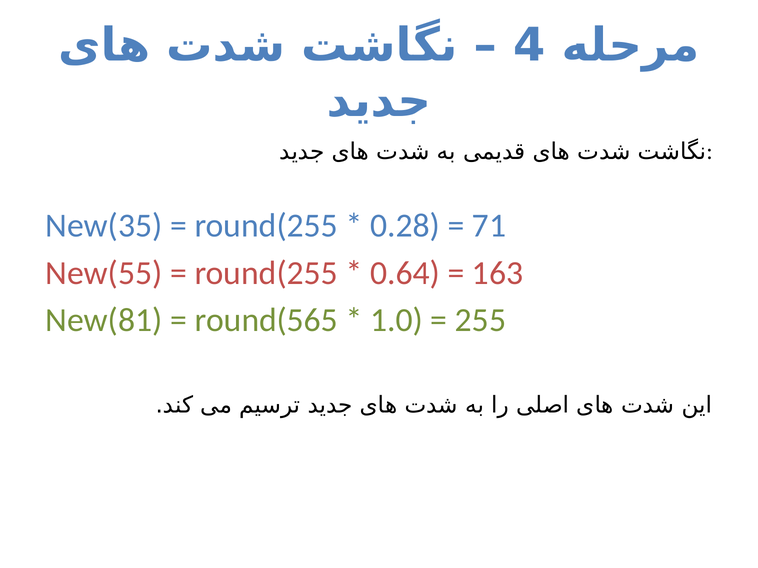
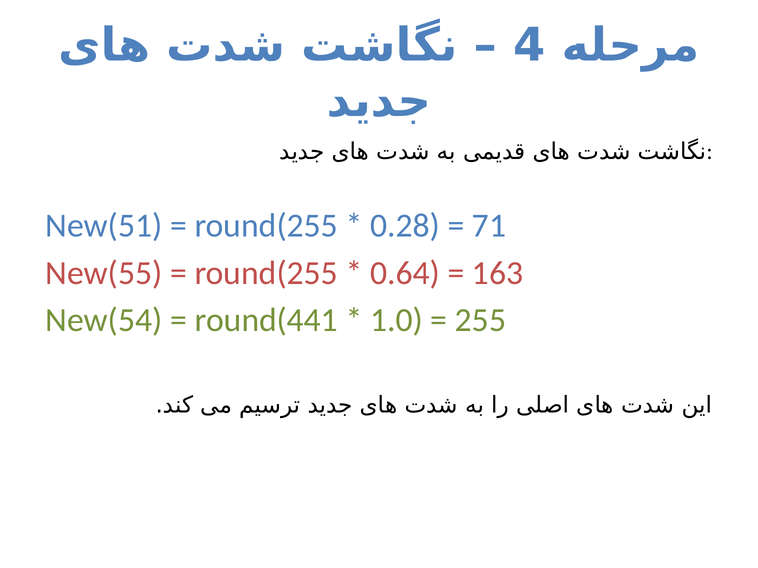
New(35: New(35 -> New(51
New(81: New(81 -> New(54
round(565: round(565 -> round(441
